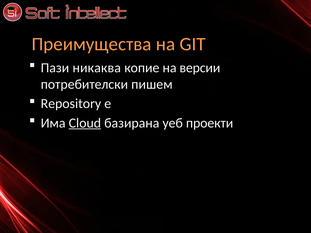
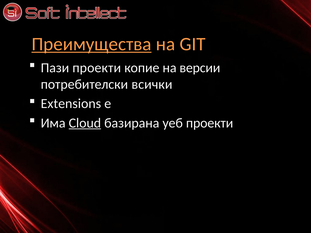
Преимущества underline: none -> present
Пази никаква: никаква -> проекти
пишем: пишем -> всички
Repository: Repository -> Extensions
